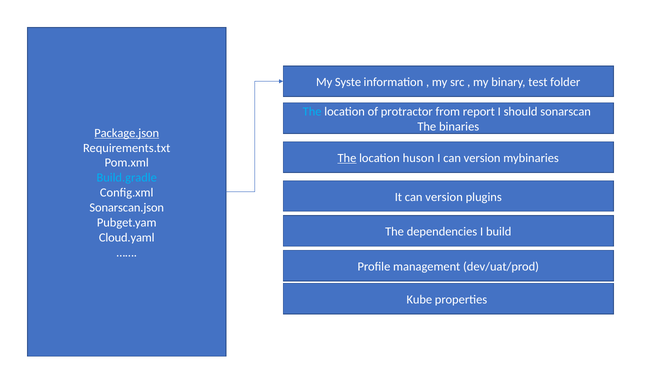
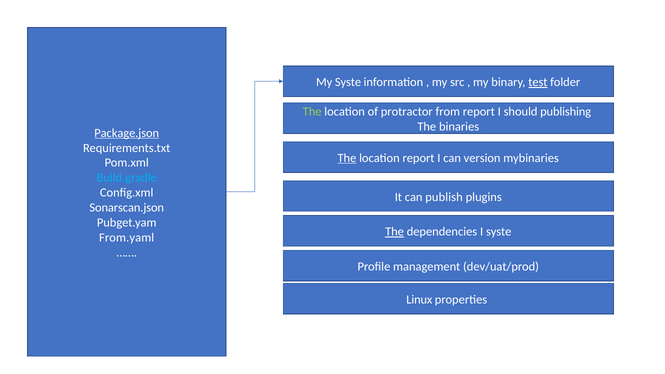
test underline: none -> present
The at (312, 112) colour: light blue -> light green
sonarscan: sonarscan -> publishing
location huson: huson -> report
It can version: version -> publish
The at (395, 232) underline: none -> present
I build: build -> syste
Cloud.yaml: Cloud.yaml -> From.yaml
Kube: Kube -> Linux
